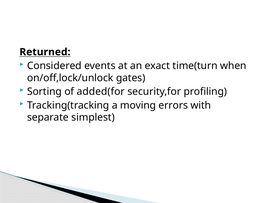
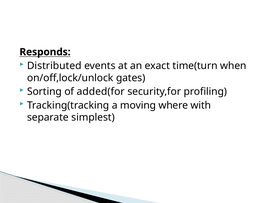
Returned: Returned -> Responds
Considered: Considered -> Distributed
errors: errors -> where
